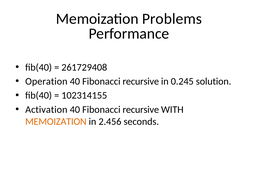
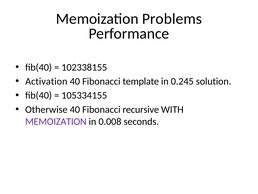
261729408: 261729408 -> 102338155
Operation: Operation -> Activation
recursive at (141, 81): recursive -> template
102314155: 102314155 -> 105334155
Activation: Activation -> Otherwise
MEMOIZATION at (56, 121) colour: orange -> purple
2.456: 2.456 -> 0.008
